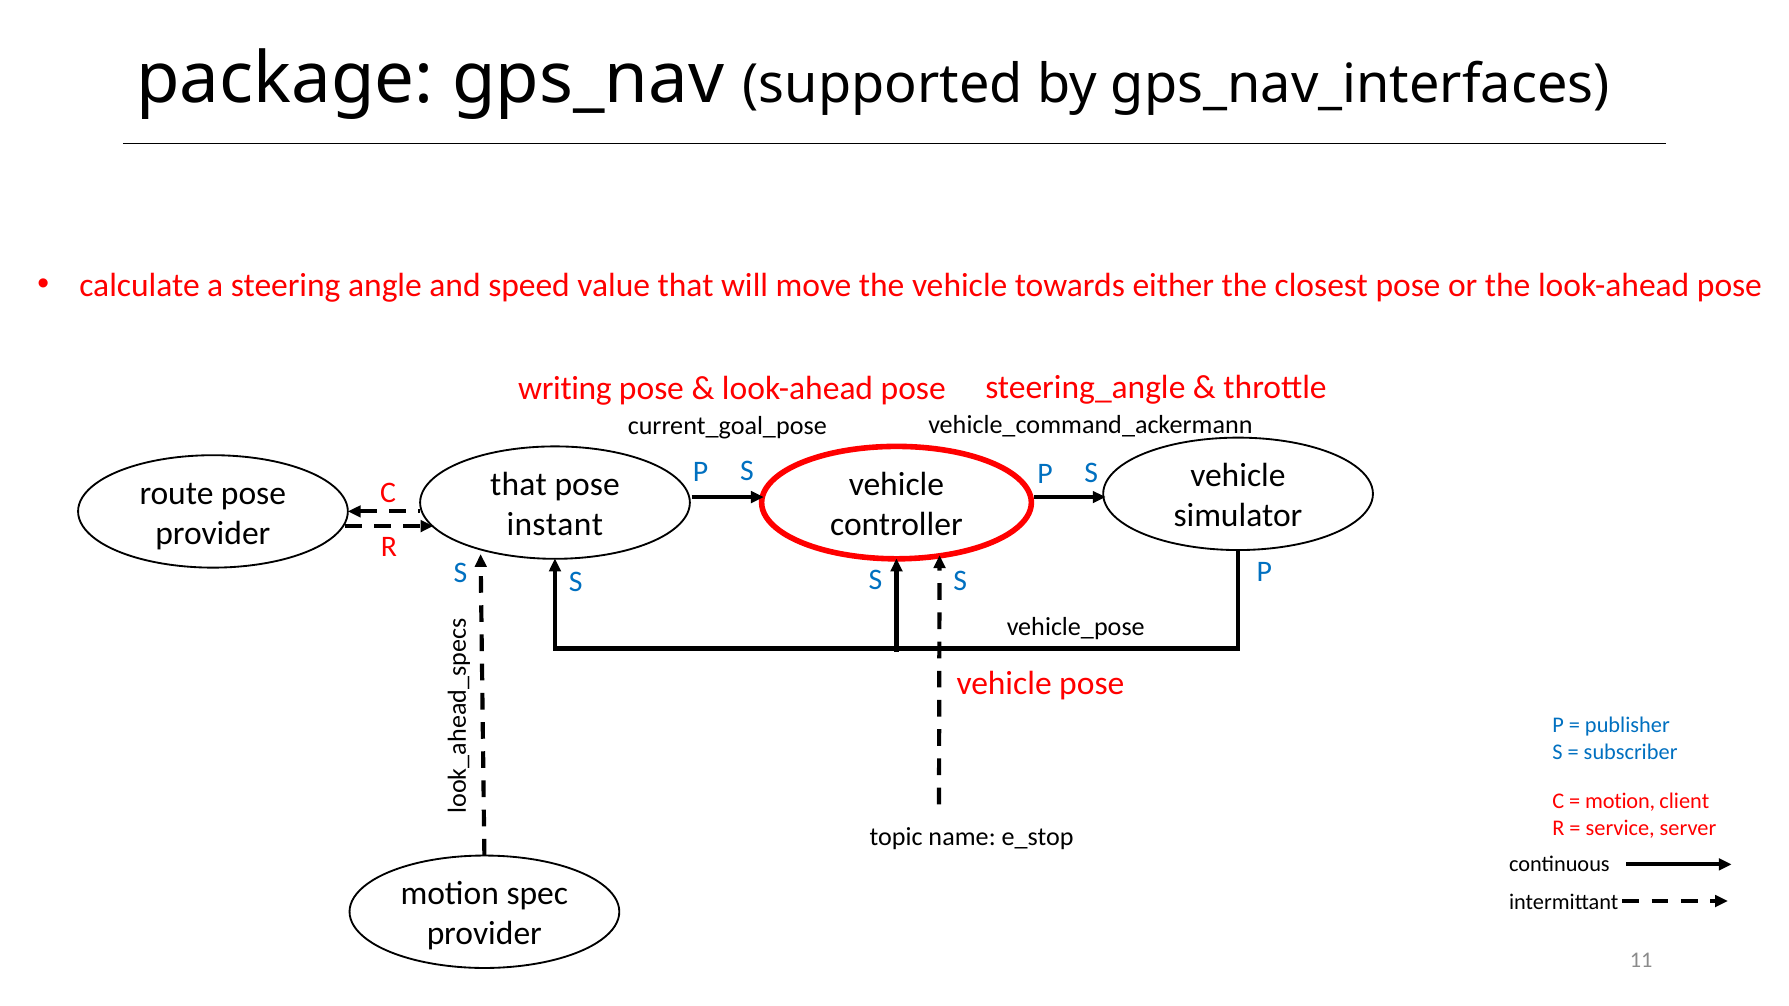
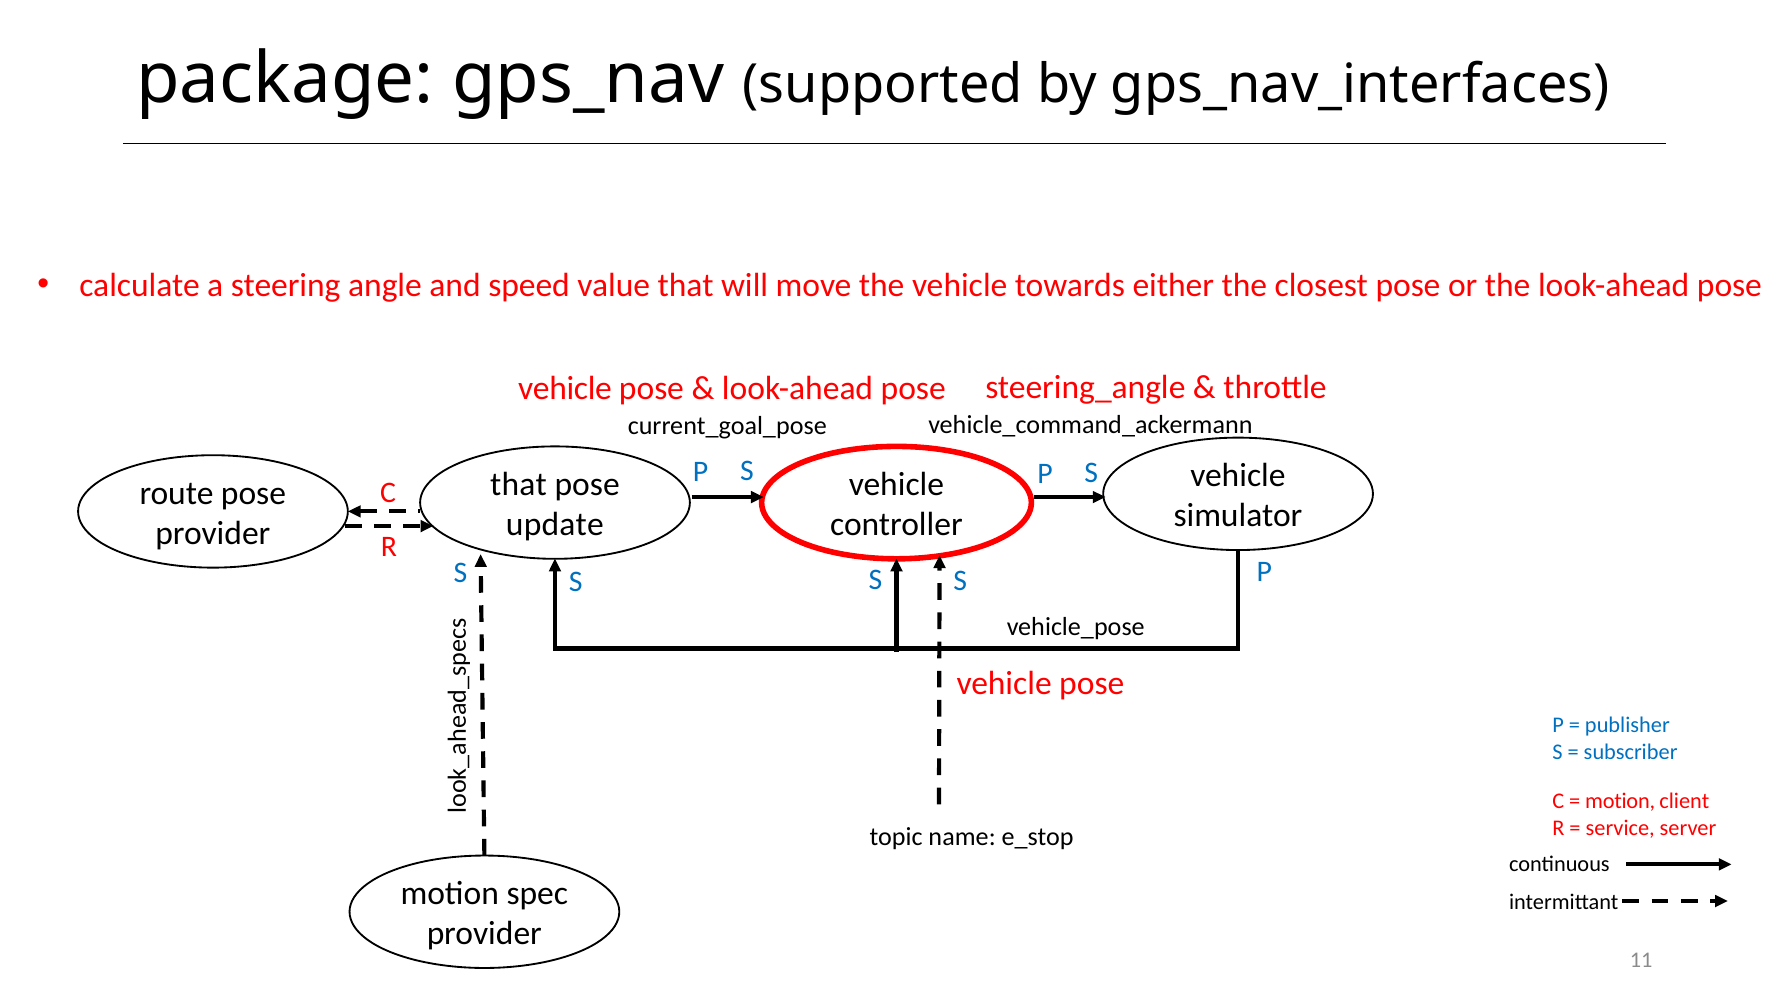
writing at (565, 389): writing -> vehicle
instant: instant -> update
